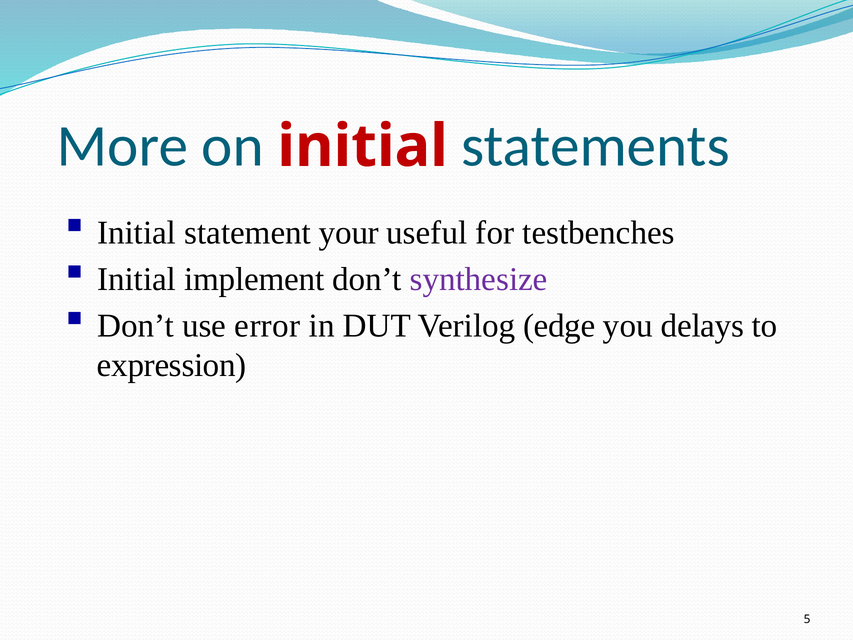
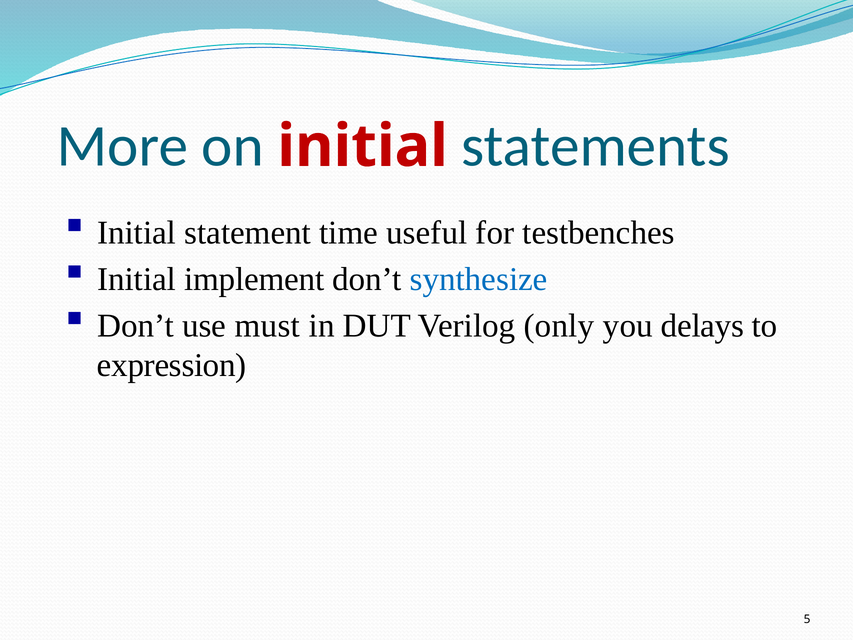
your: your -> time
synthesize colour: purple -> blue
error: error -> must
edge: edge -> only
